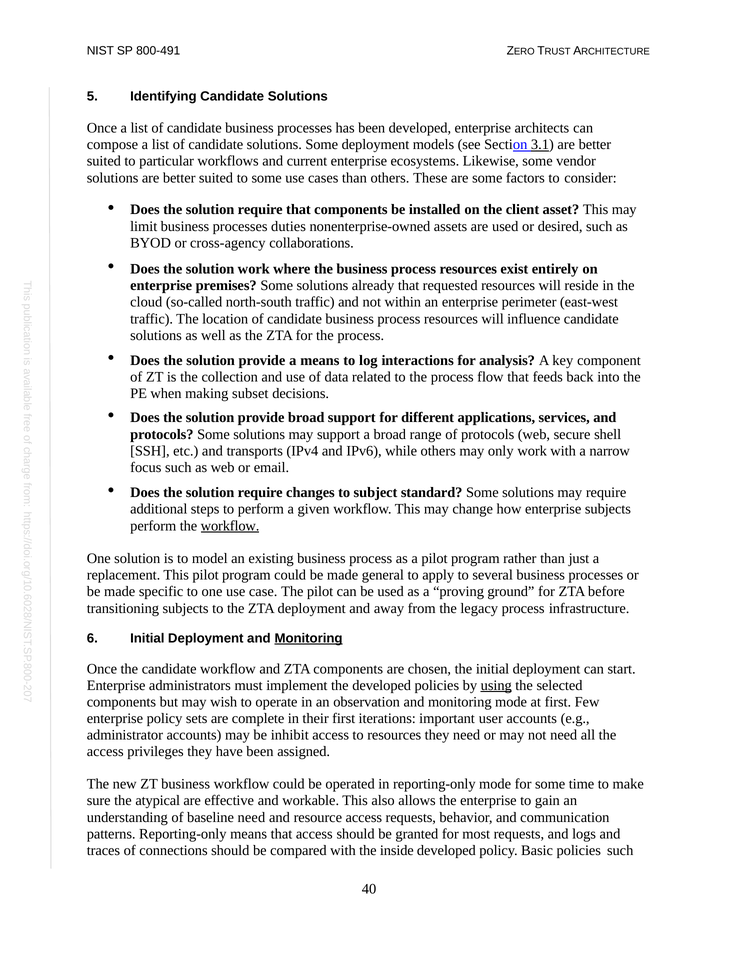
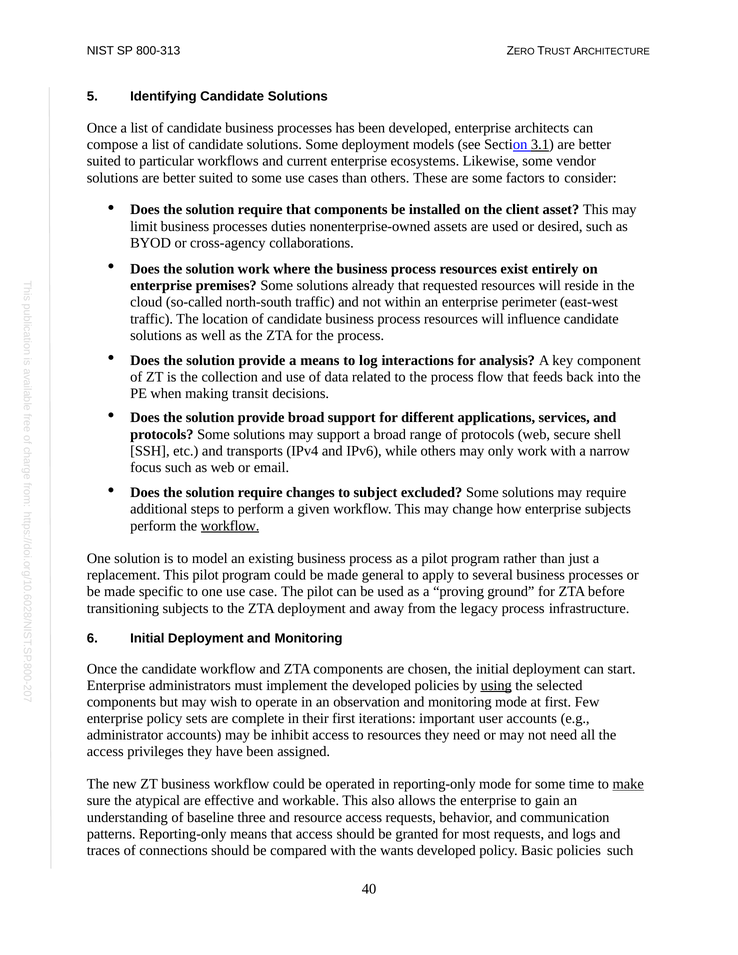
800-491: 800-491 -> 800-313
subset: subset -> transit
standard: standard -> excluded
Monitoring at (309, 638) underline: present -> none
make underline: none -> present
baseline need: need -> three
inside: inside -> wants
